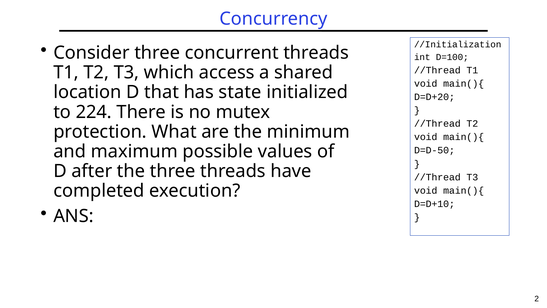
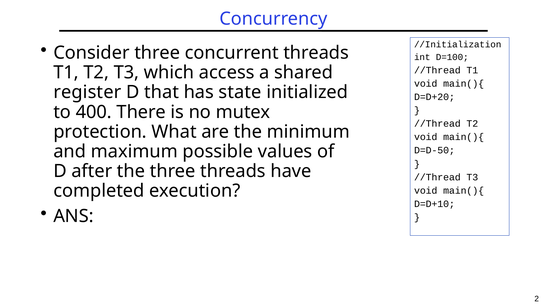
location: location -> register
224: 224 -> 400
